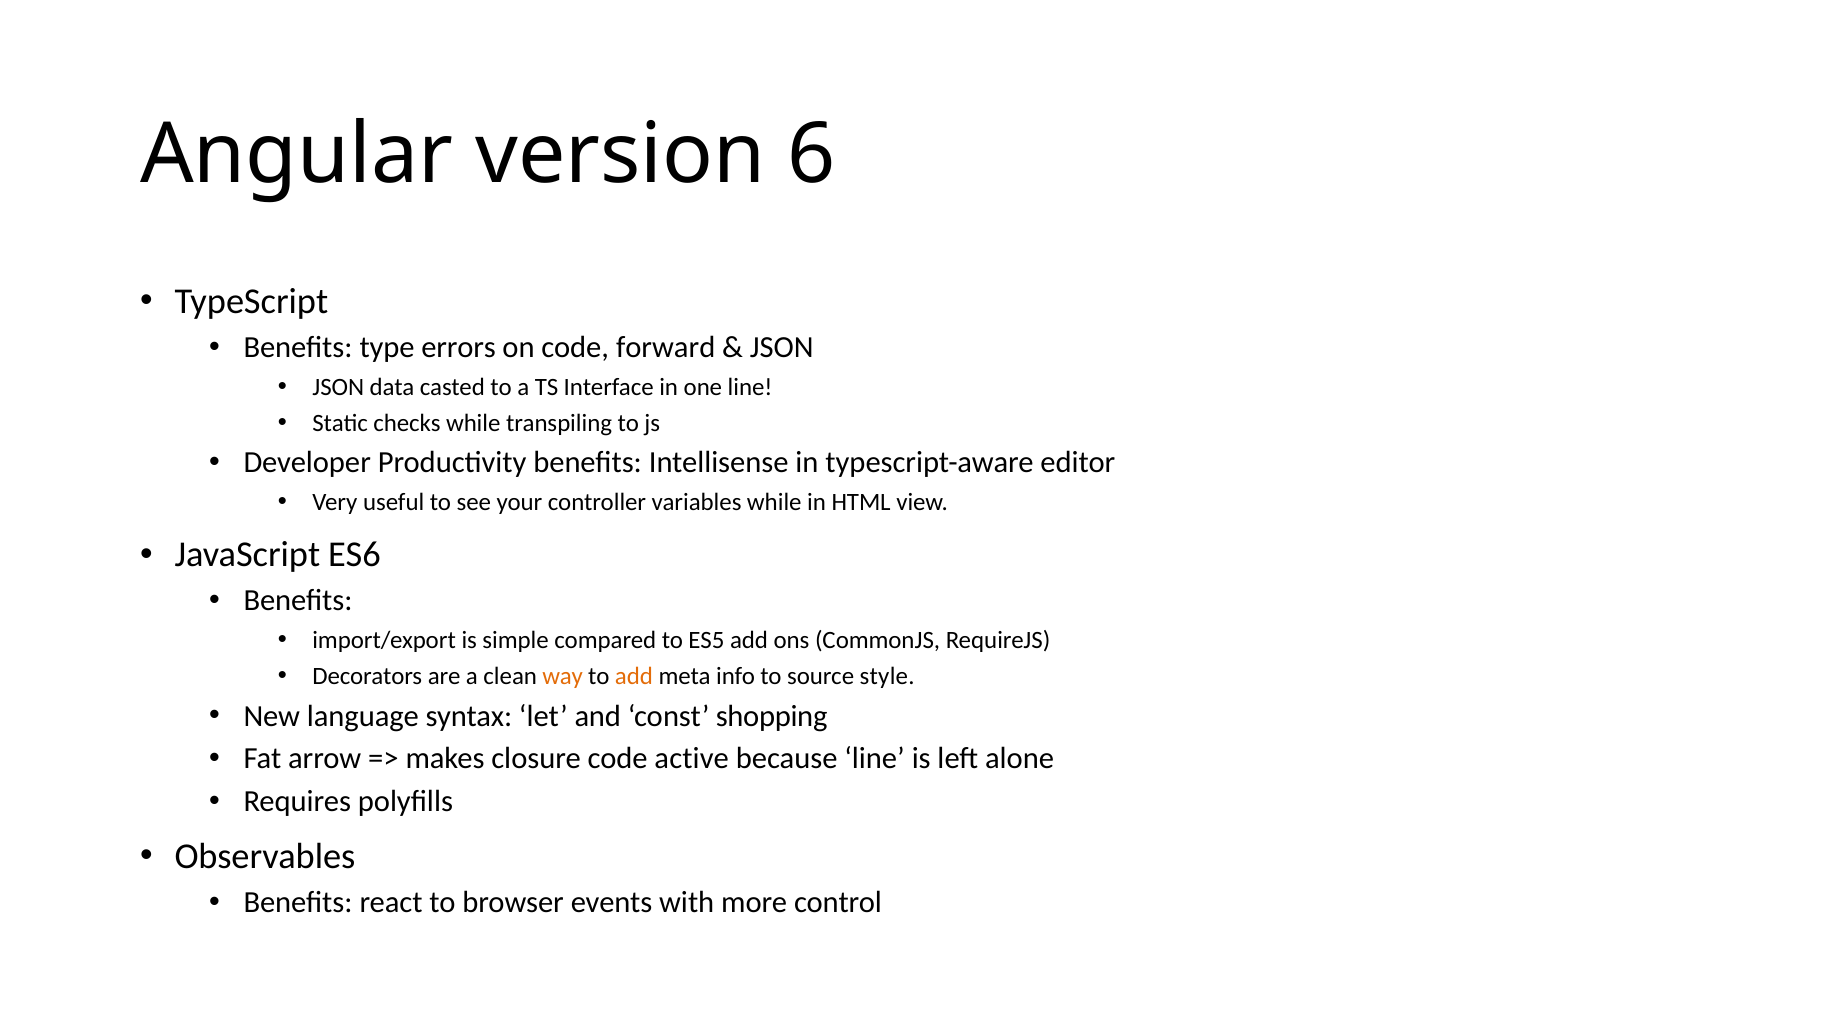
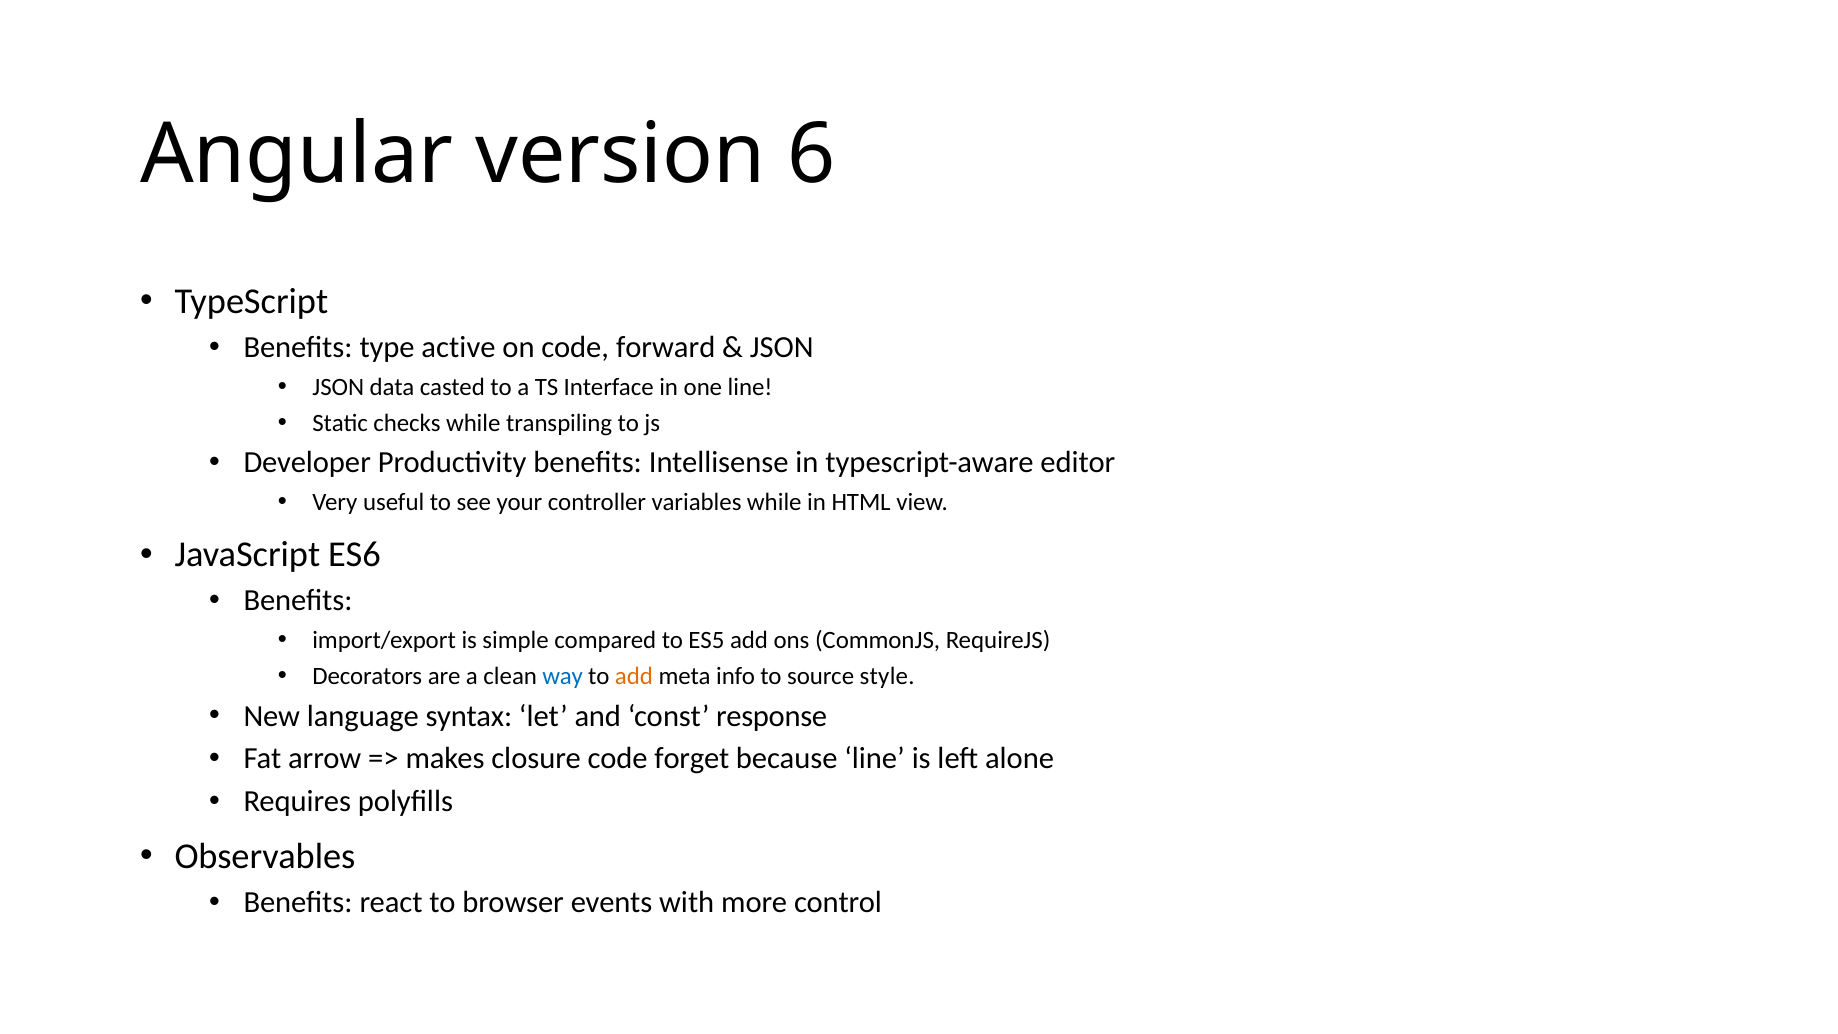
errors: errors -> active
way colour: orange -> blue
shopping: shopping -> response
active: active -> forget
